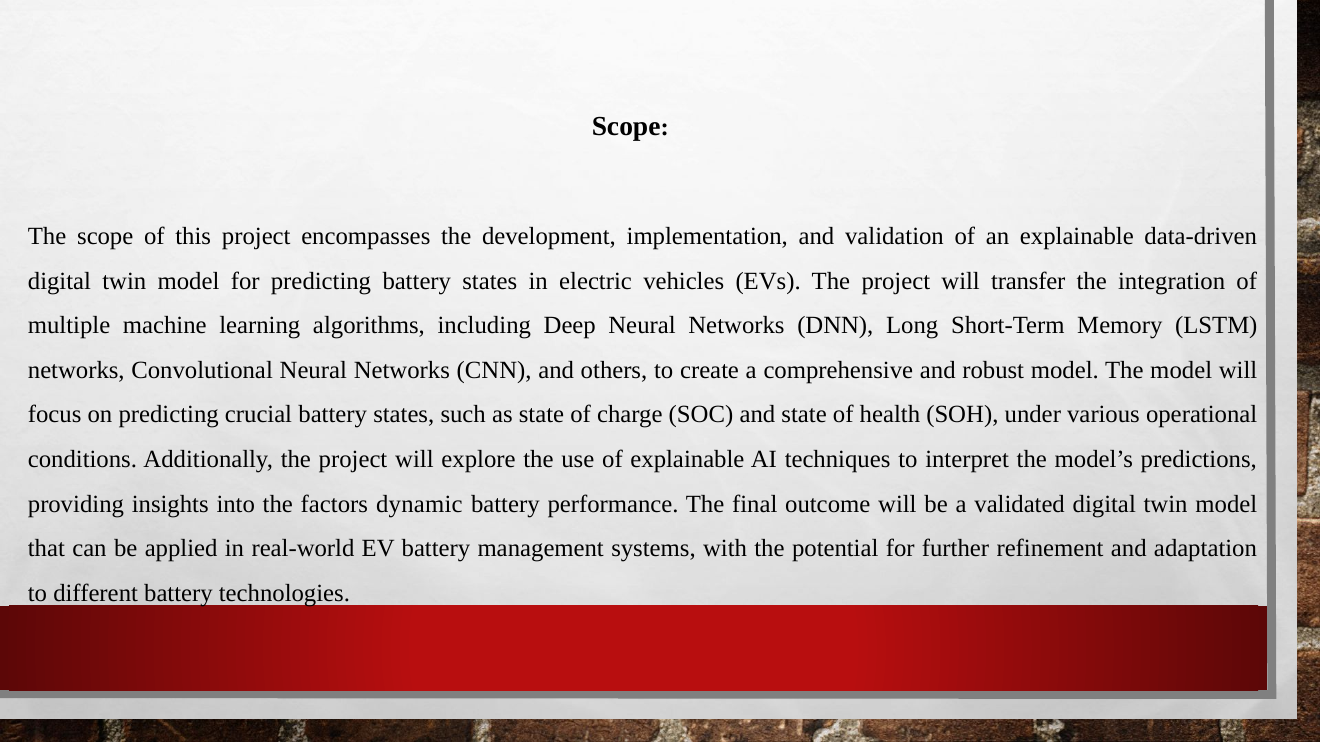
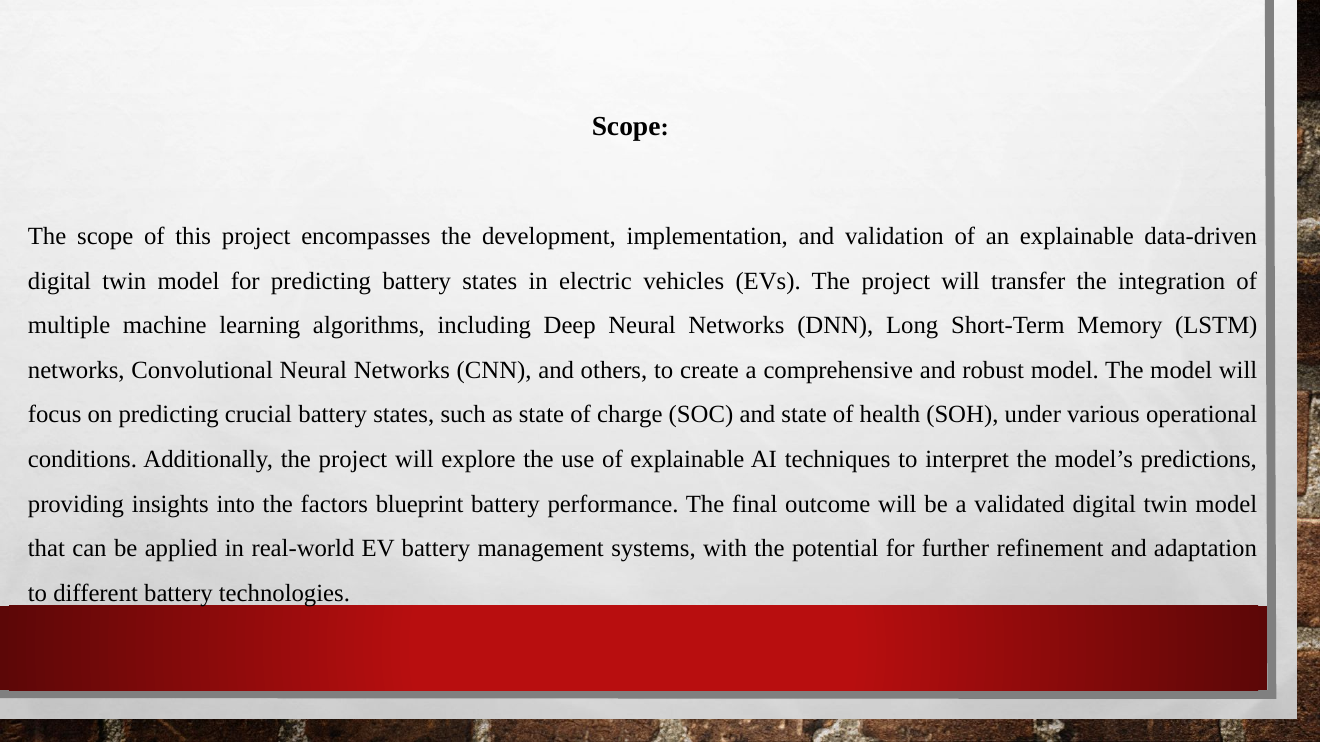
dynamic: dynamic -> blueprint
